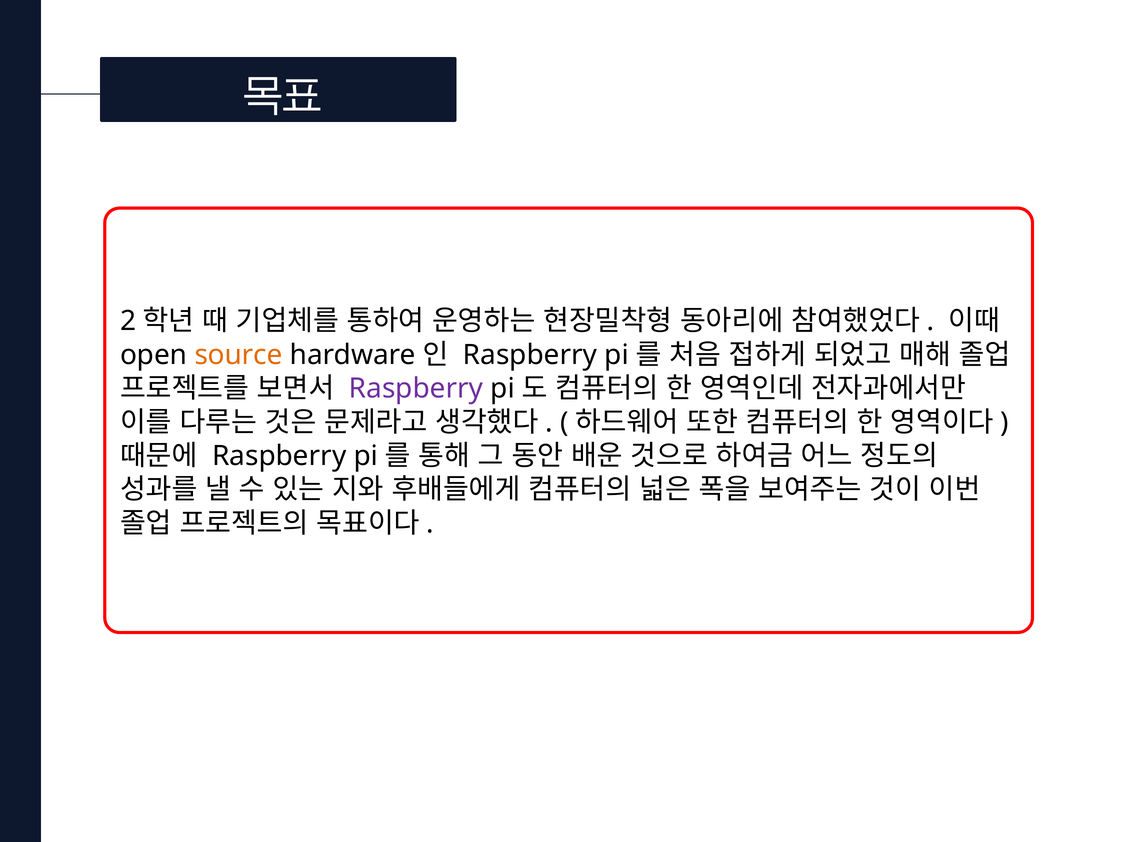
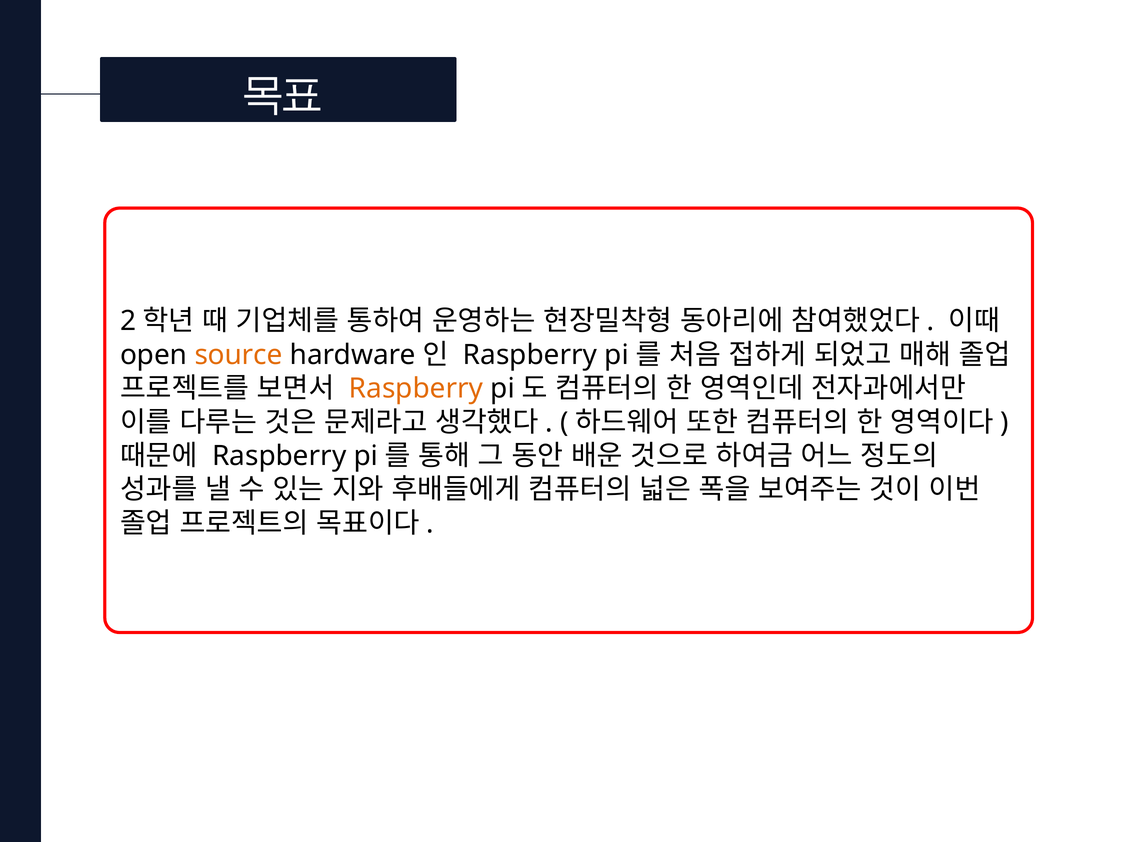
Raspberry at (416, 388) colour: purple -> orange
